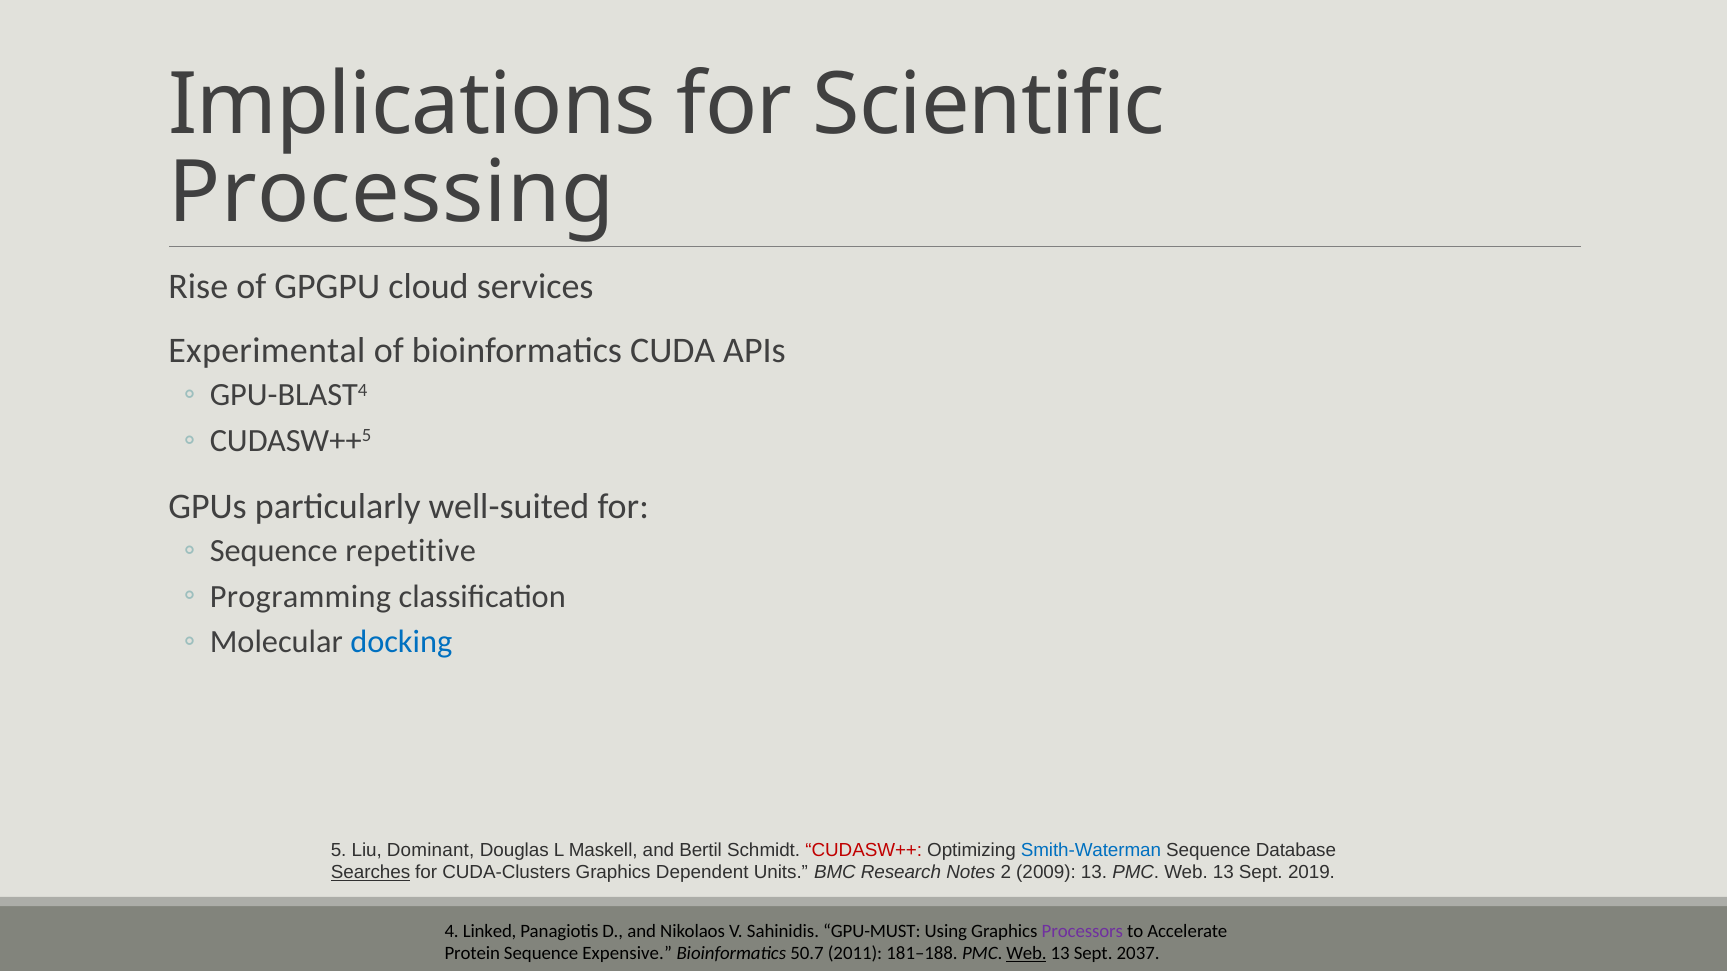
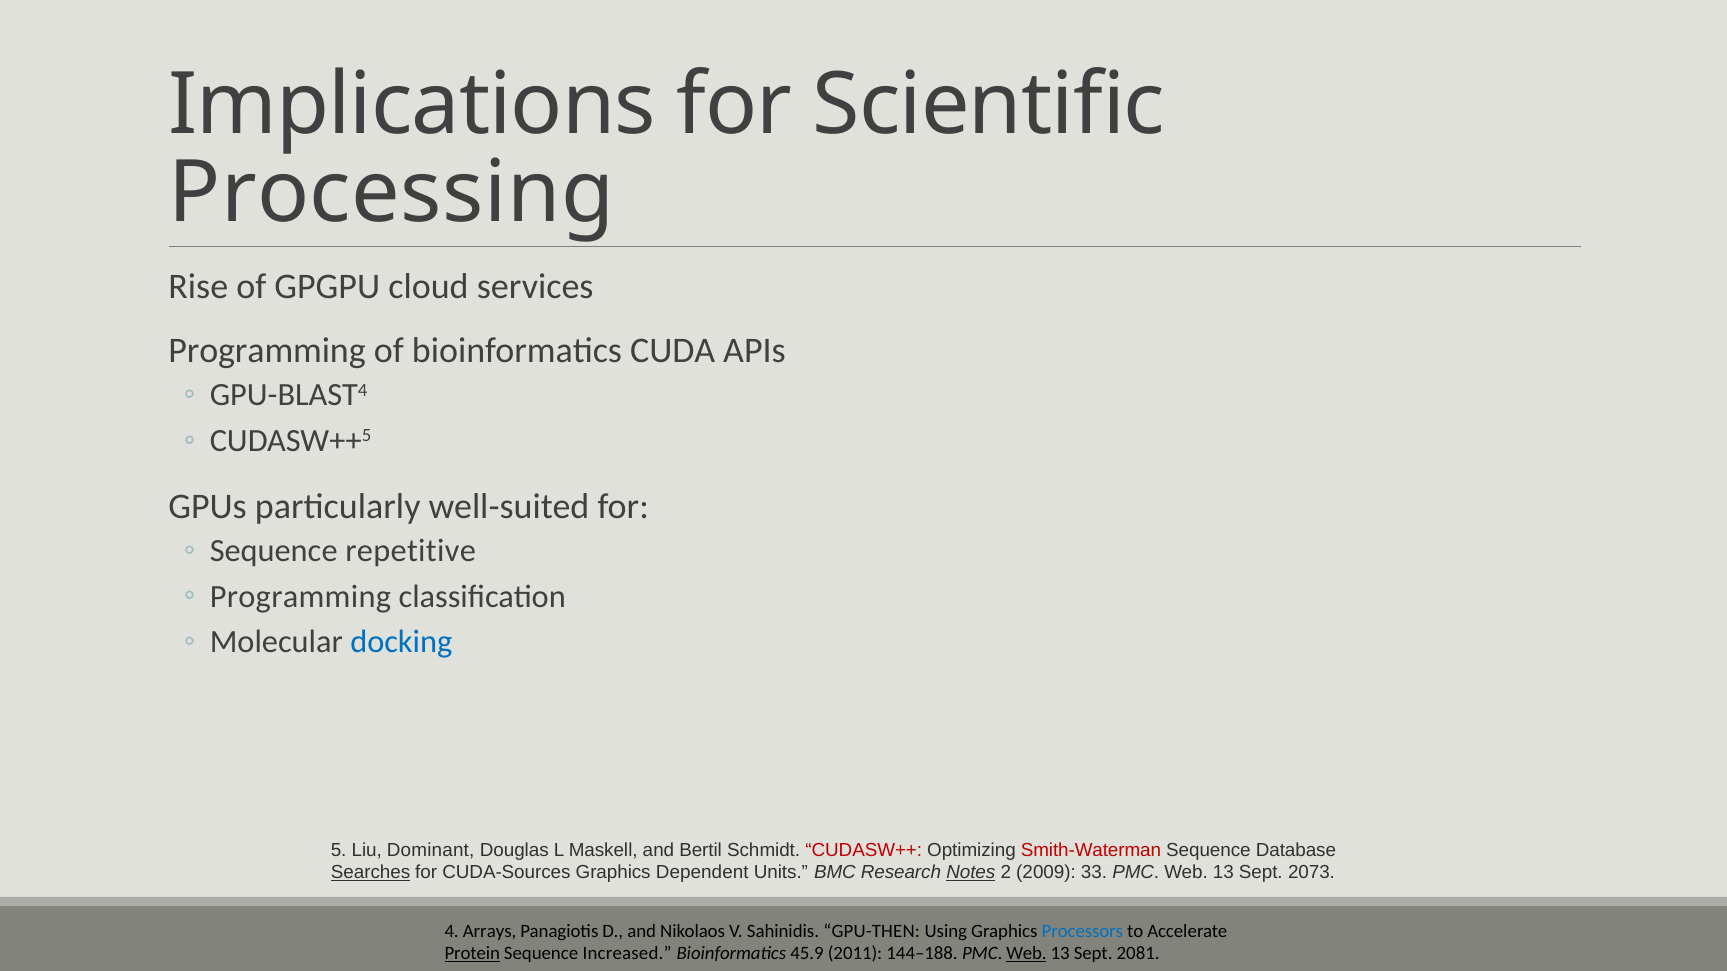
Experimental at (267, 351): Experimental -> Programming
Smith-Waterman colour: blue -> red
CUDA-Clusters: CUDA-Clusters -> CUDA-Sources
Notes underline: none -> present
2009 13: 13 -> 33
2019: 2019 -> 2073
Linked: Linked -> Arrays
GPU-MUST: GPU-MUST -> GPU-THEN
Processors colour: purple -> blue
Protein underline: none -> present
Expensive: Expensive -> Increased
50.7: 50.7 -> 45.9
181–188: 181–188 -> 144–188
2037: 2037 -> 2081
